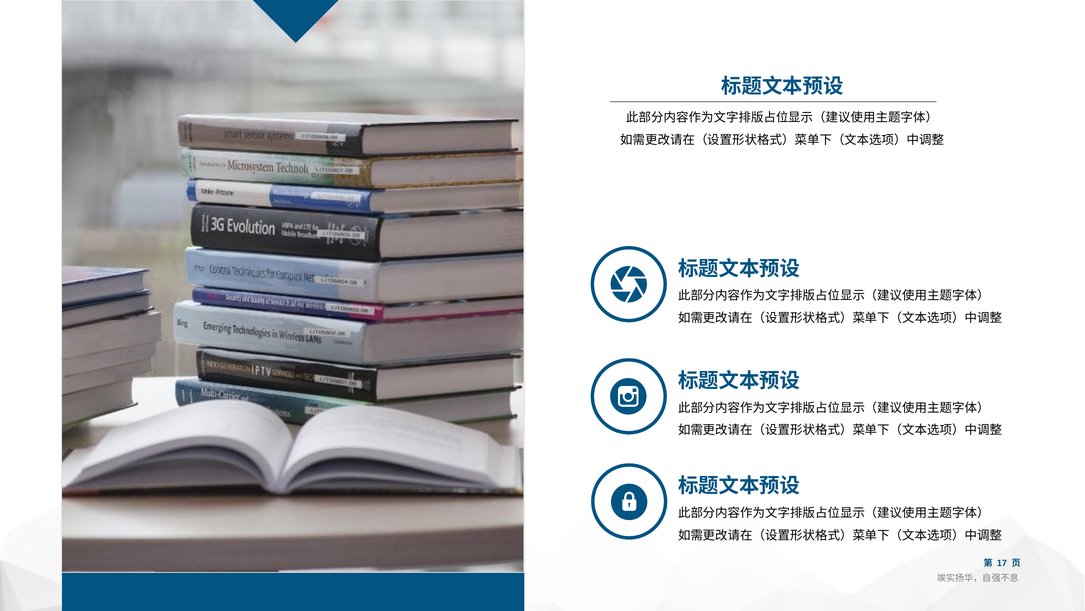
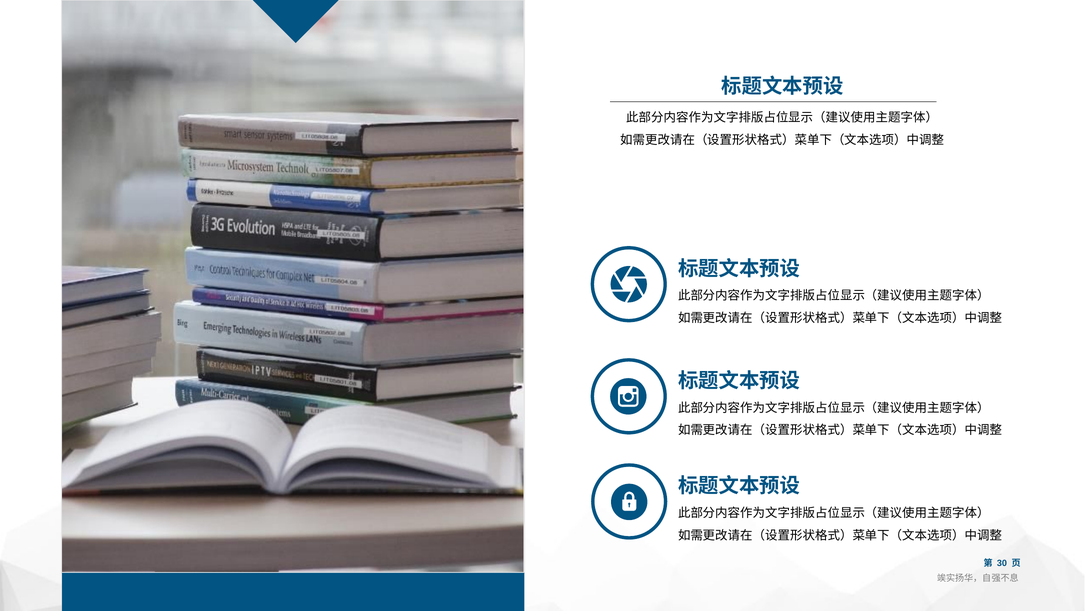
17: 17 -> 30
